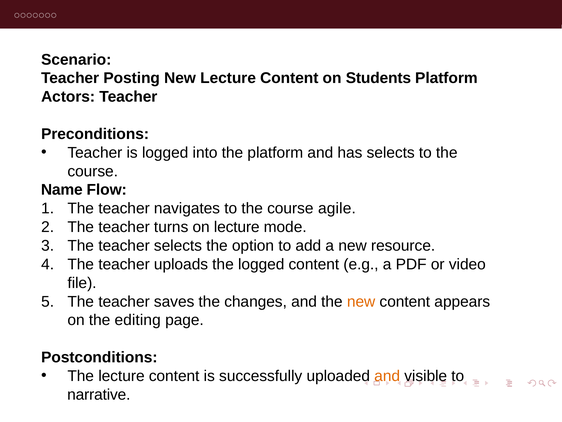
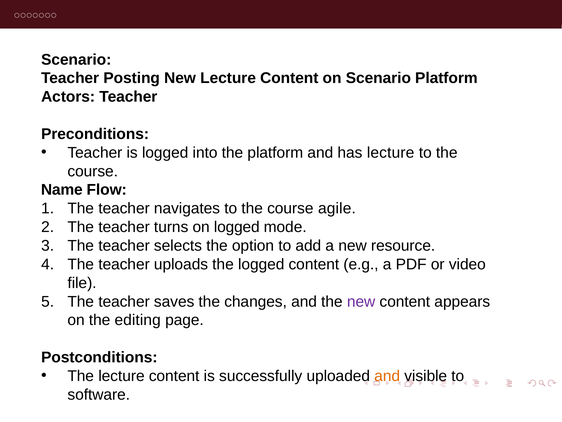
on Students: Students -> Scenario
has selects: selects -> lecture
on lecture: lecture -> logged
new at (361, 301) colour: orange -> purple
narrative: narrative -> software
